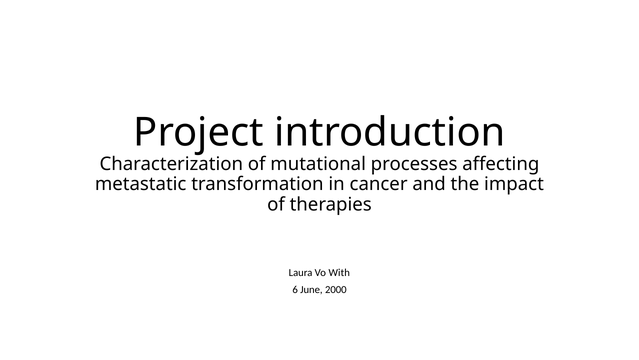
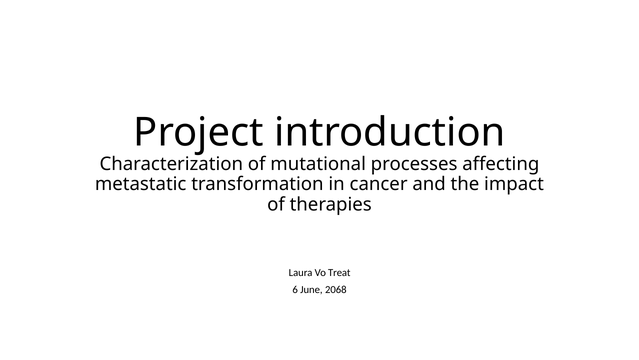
With: With -> Treat
2000: 2000 -> 2068
